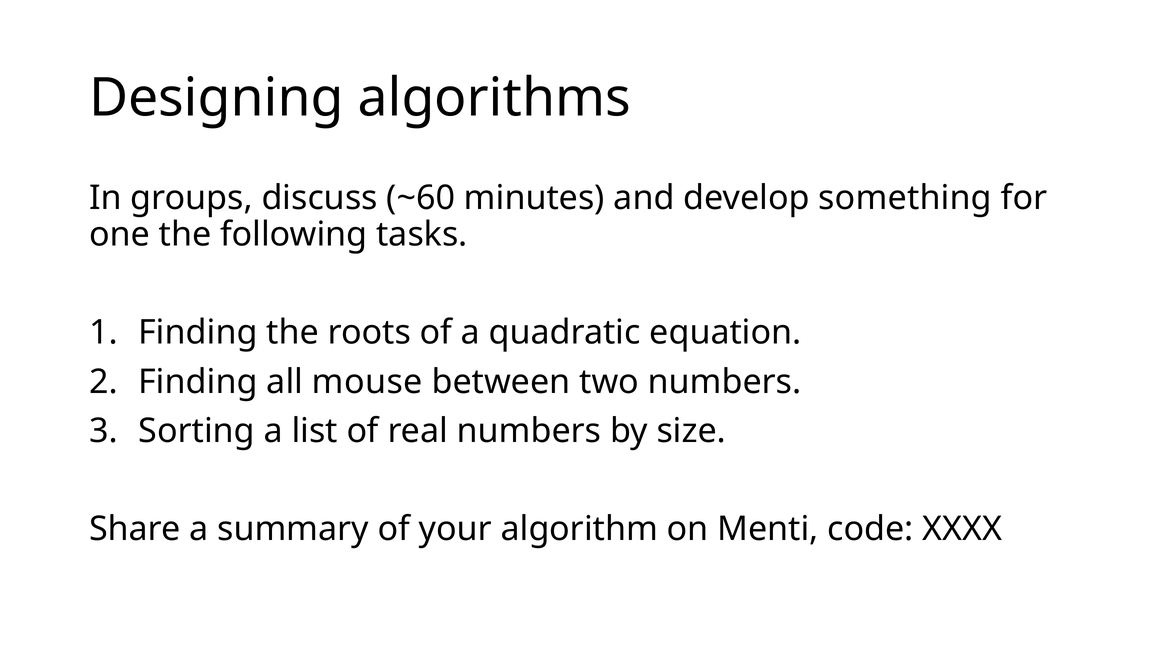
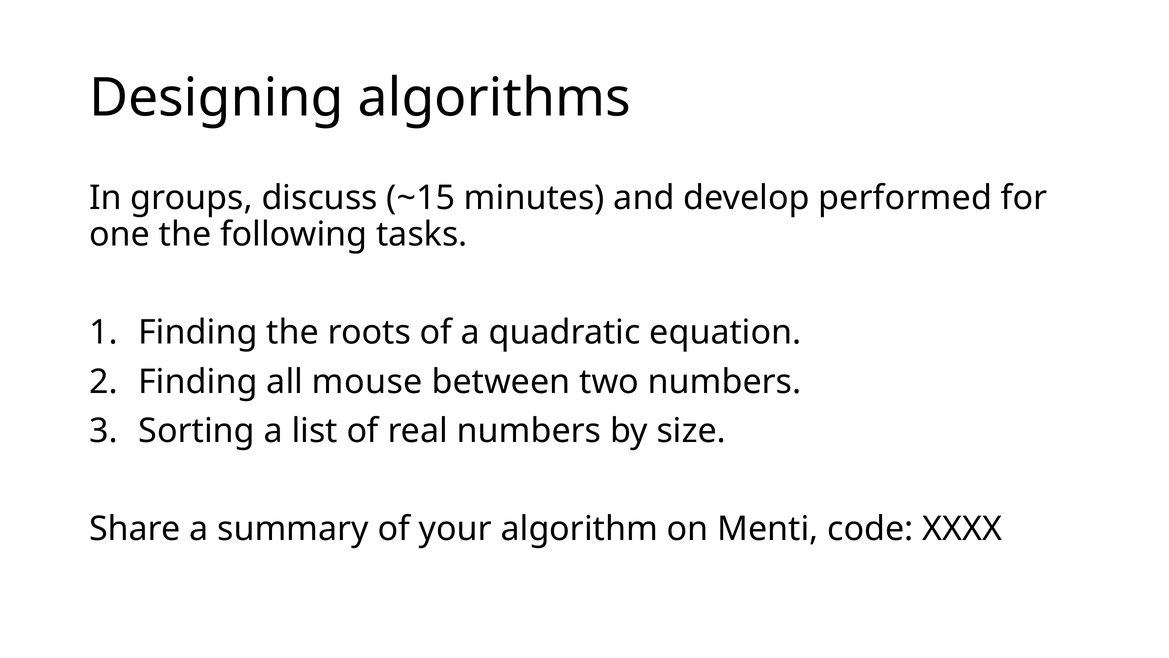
~60: ~60 -> ~15
something: something -> performed
